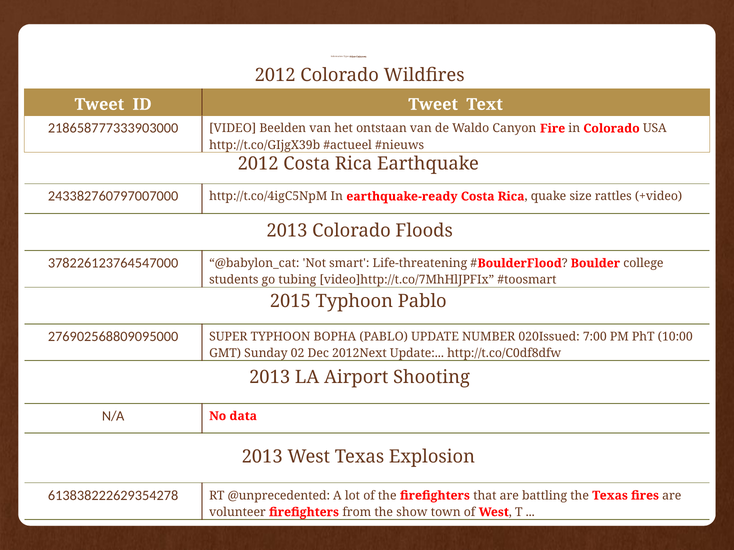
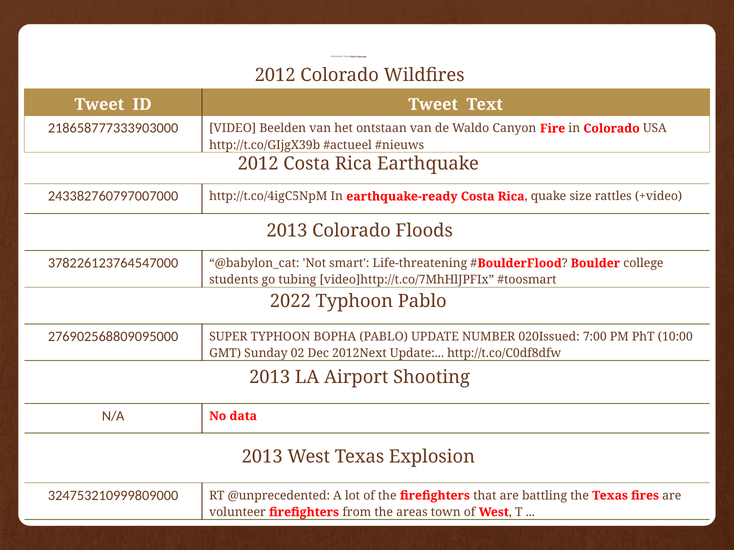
2015: 2015 -> 2022
613838222629354278: 613838222629354278 -> 324753210999809000
show: show -> areas
